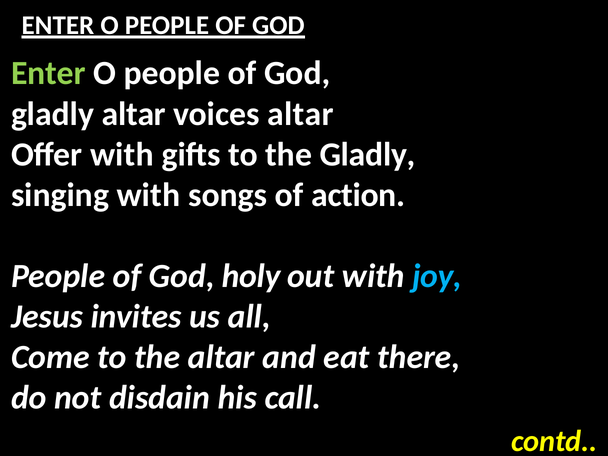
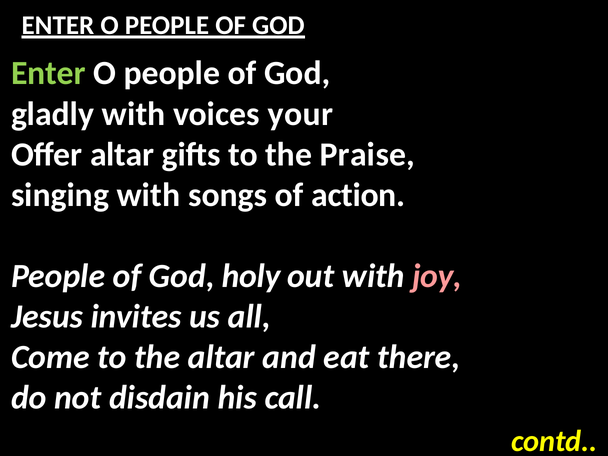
gladly altar: altar -> with
voices altar: altar -> your
Offer with: with -> altar
the Gladly: Gladly -> Praise
joy colour: light blue -> pink
